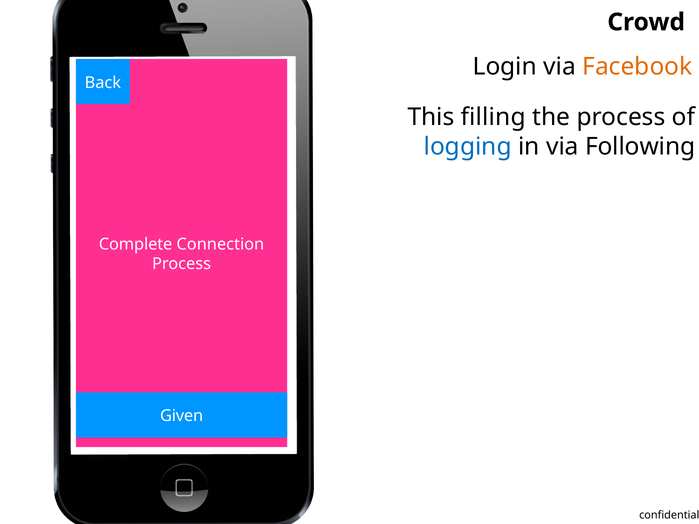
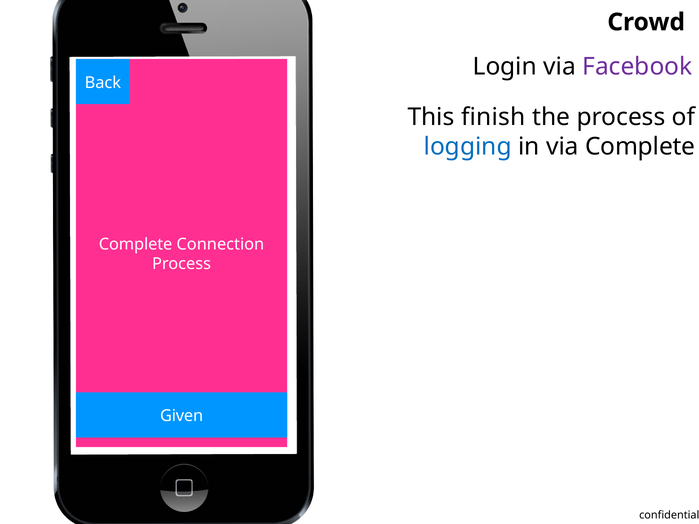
Facebook colour: orange -> purple
filling: filling -> finish
via Following: Following -> Complete
